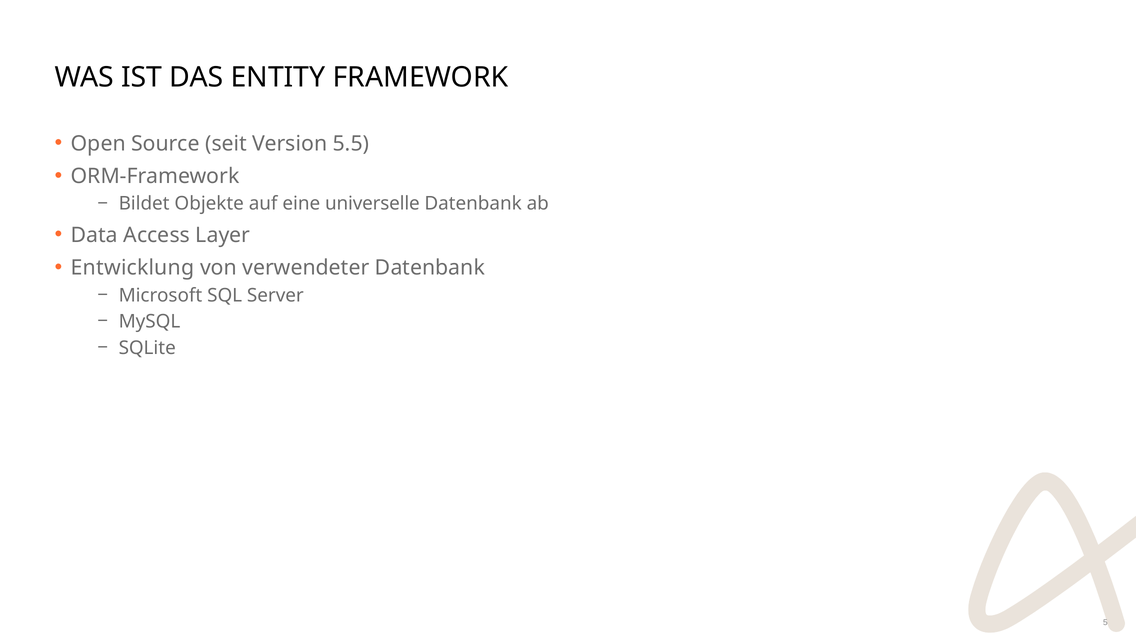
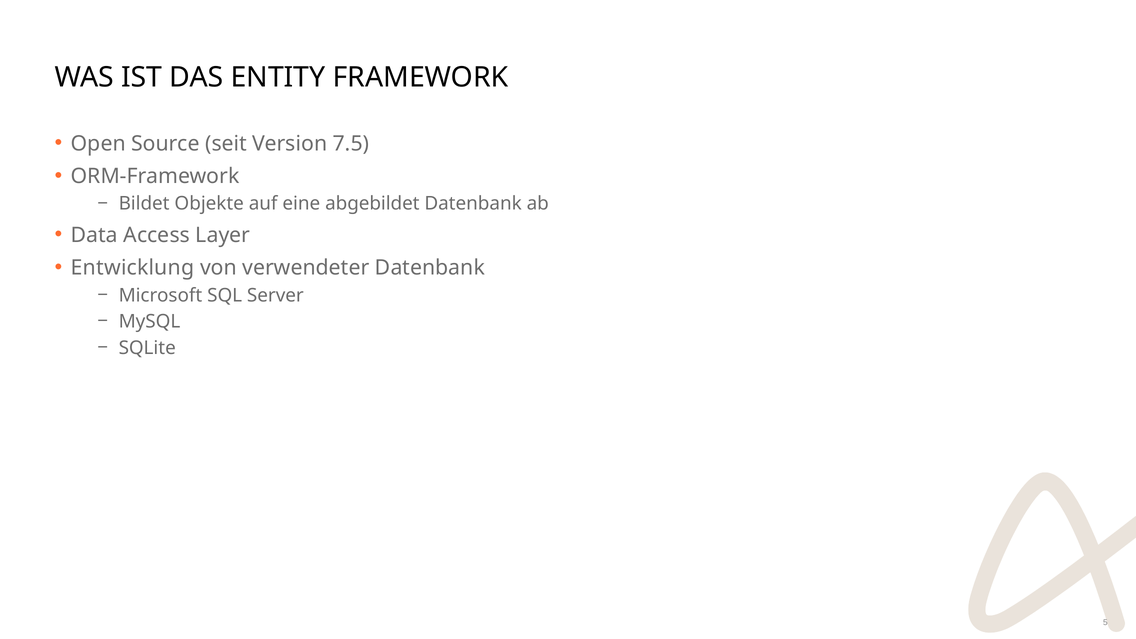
5.5: 5.5 -> 7.5
universelle: universelle -> abgebildet
